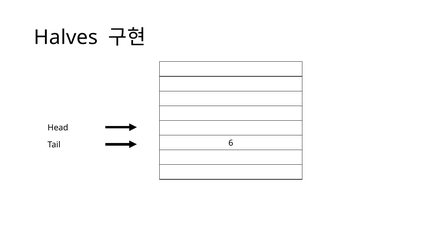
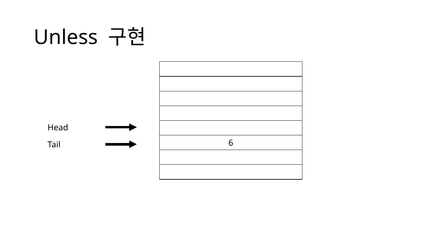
Halves: Halves -> Unless
